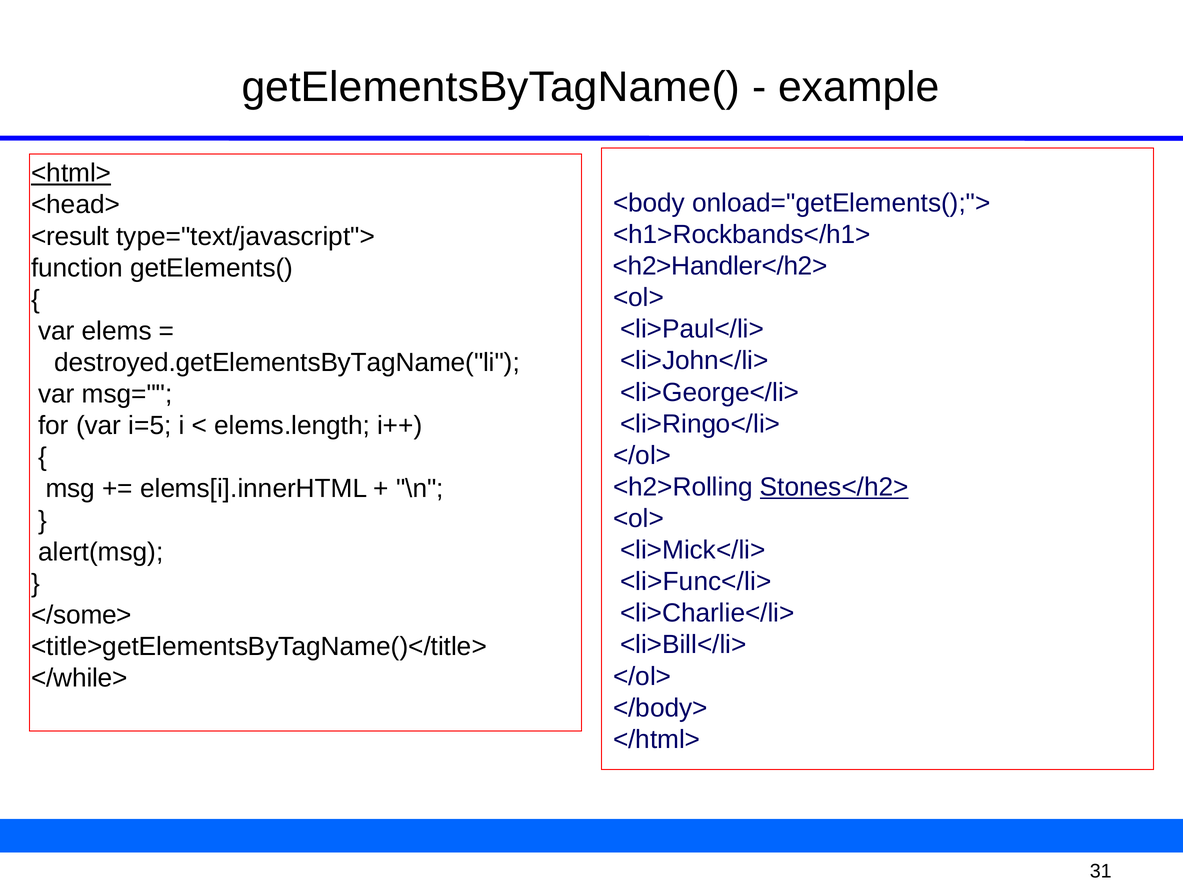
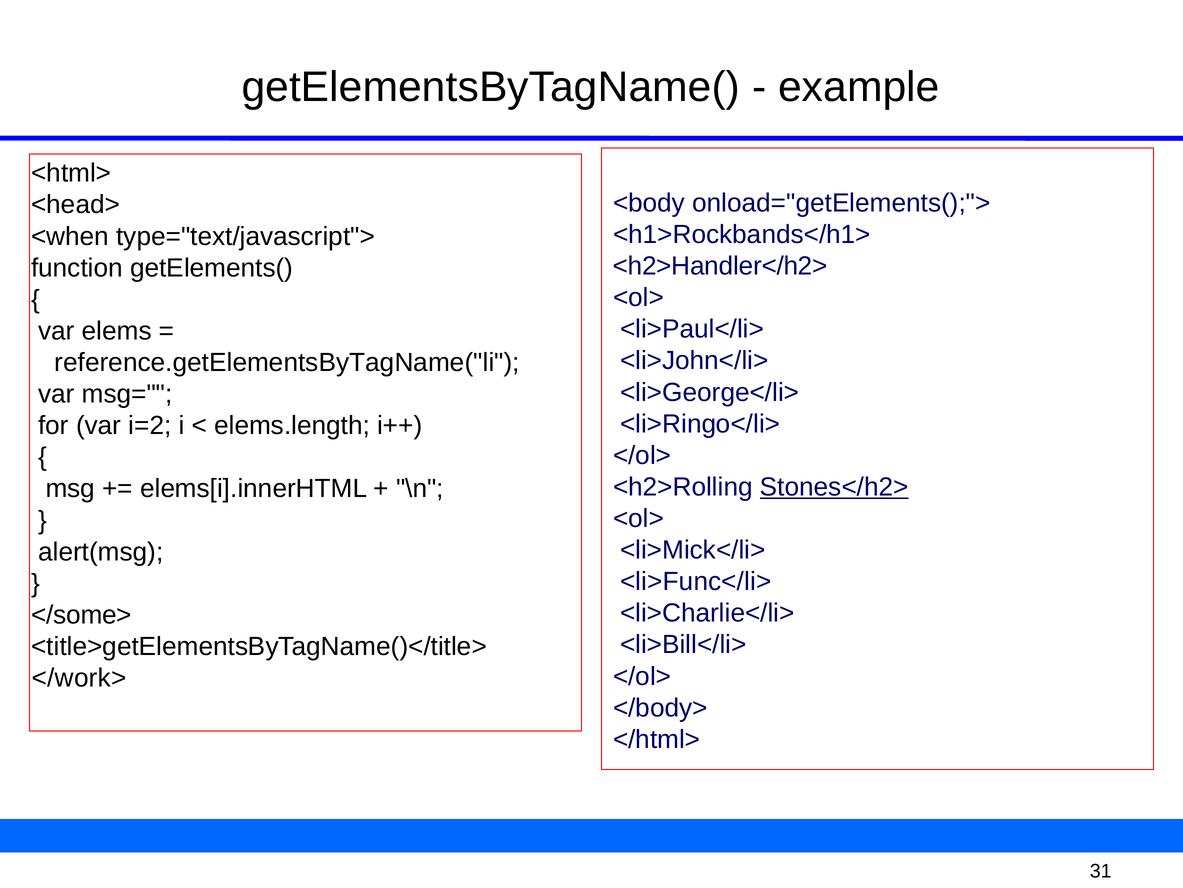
<html> underline: present -> none
<result: <result -> <when
destroyed.getElementsByTagName("li: destroyed.getElementsByTagName("li -> reference.getElementsByTagName("li
i=5: i=5 -> i=2
</while>: </while> -> </work>
